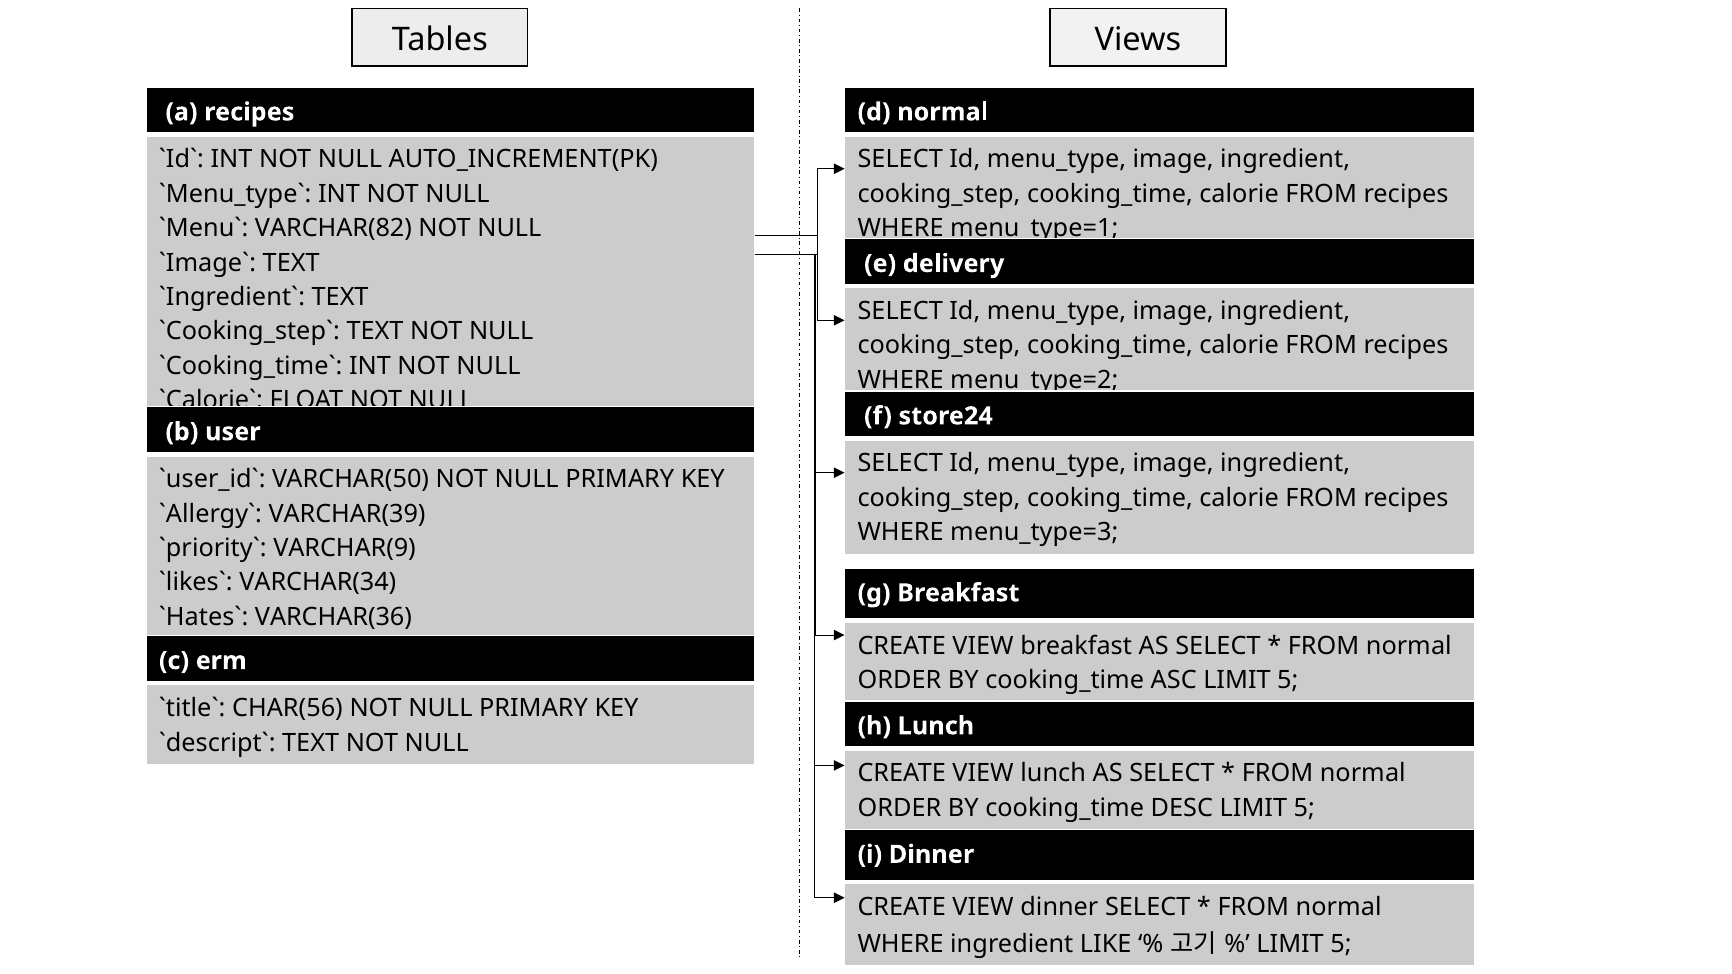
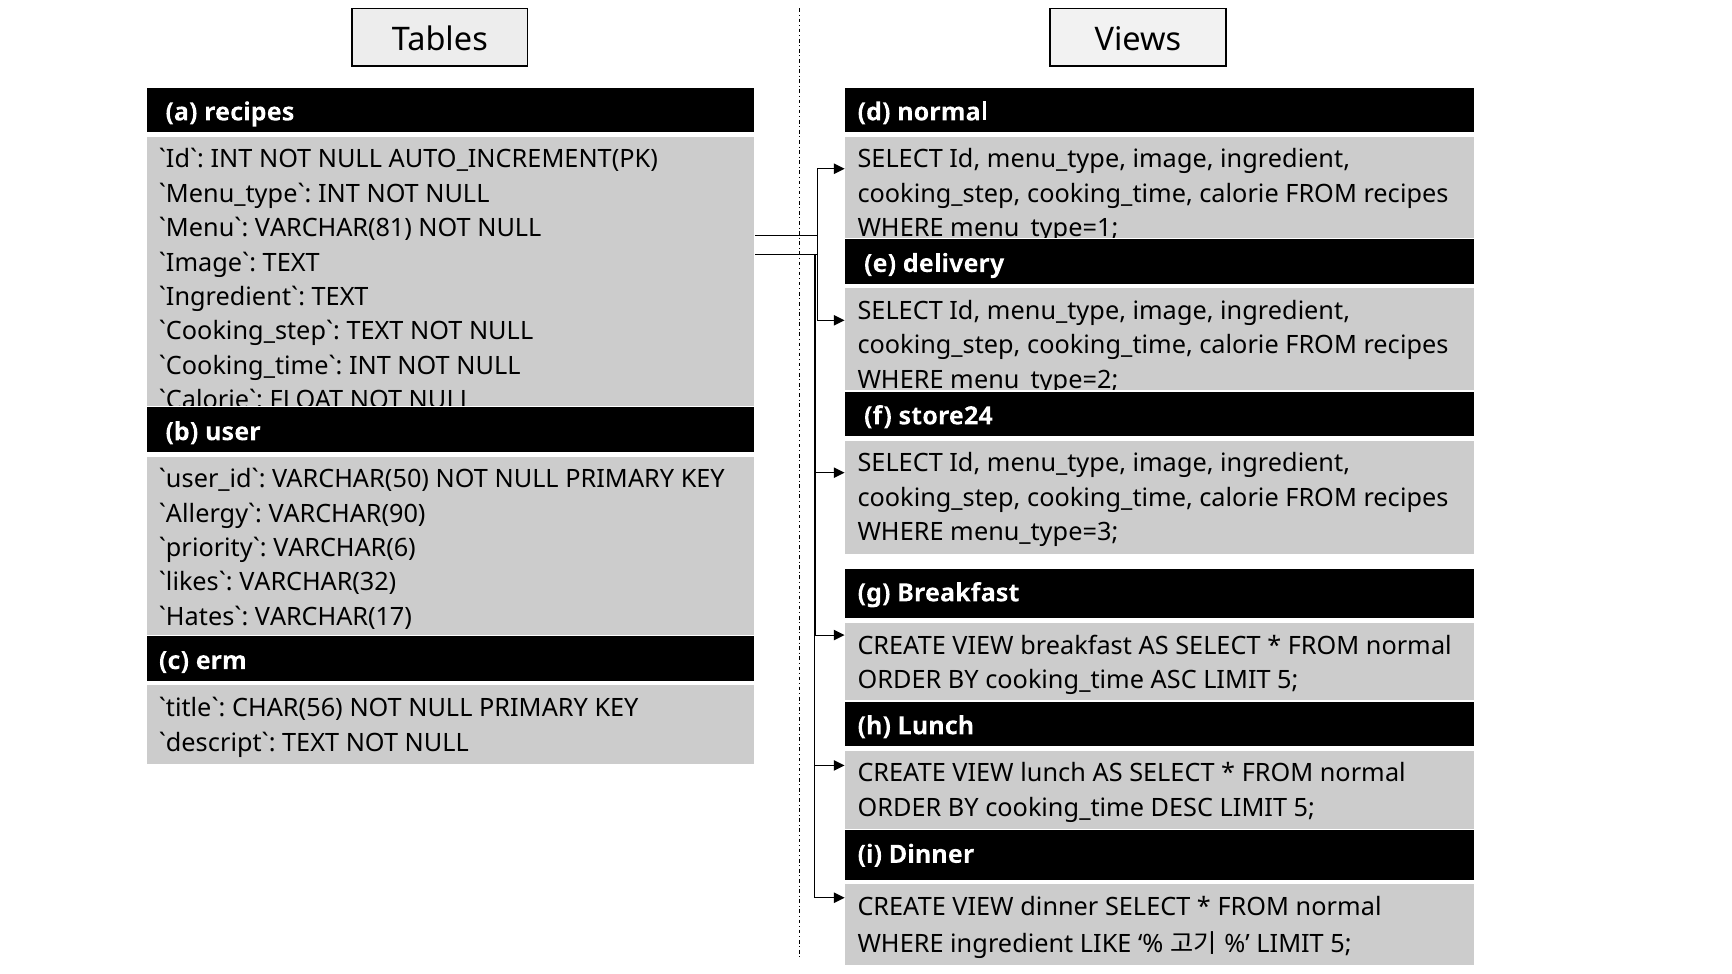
VARCHAR(82: VARCHAR(82 -> VARCHAR(81
VARCHAR(39: VARCHAR(39 -> VARCHAR(90
VARCHAR(9: VARCHAR(9 -> VARCHAR(6
VARCHAR(34: VARCHAR(34 -> VARCHAR(32
VARCHAR(36: VARCHAR(36 -> VARCHAR(17
